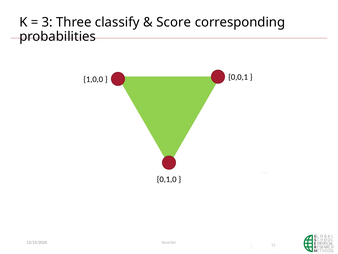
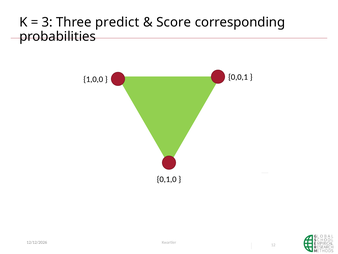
classify: classify -> predict
